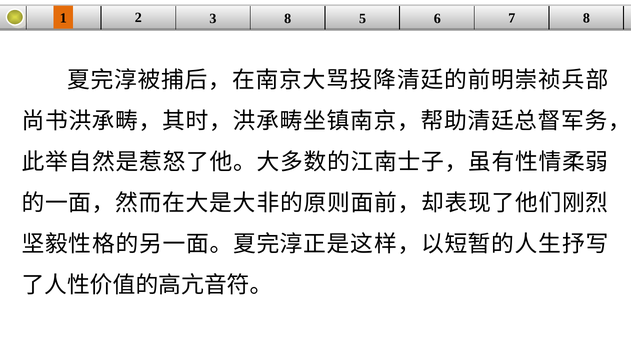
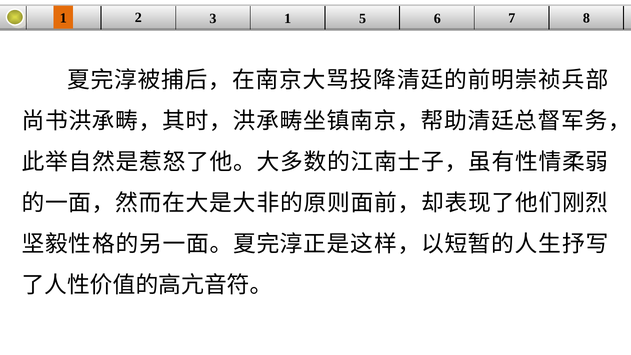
3 8: 8 -> 1
